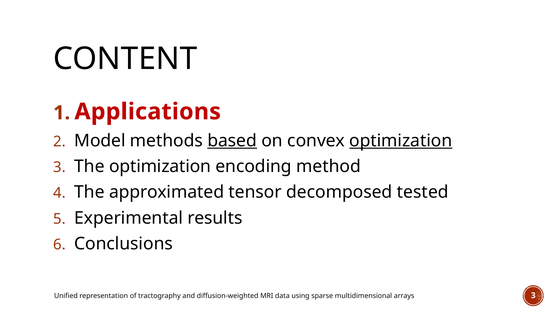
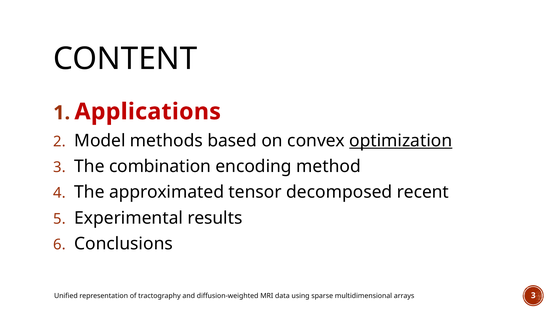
based underline: present -> none
The optimization: optimization -> combination
tested: tested -> recent
